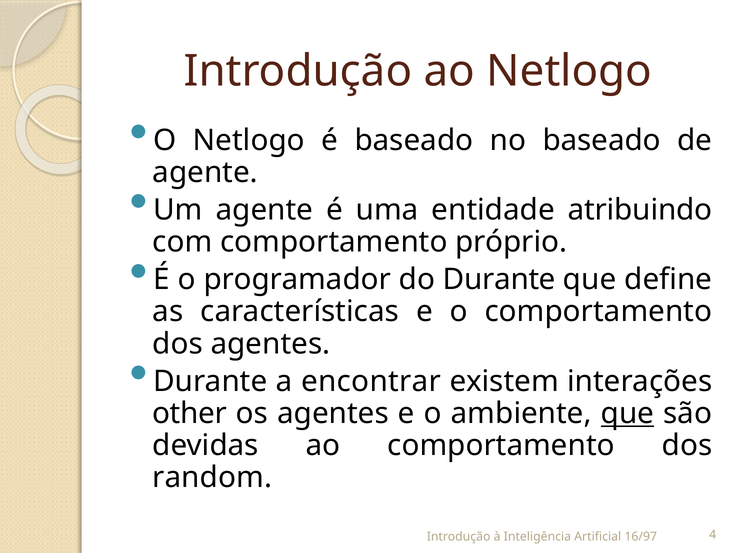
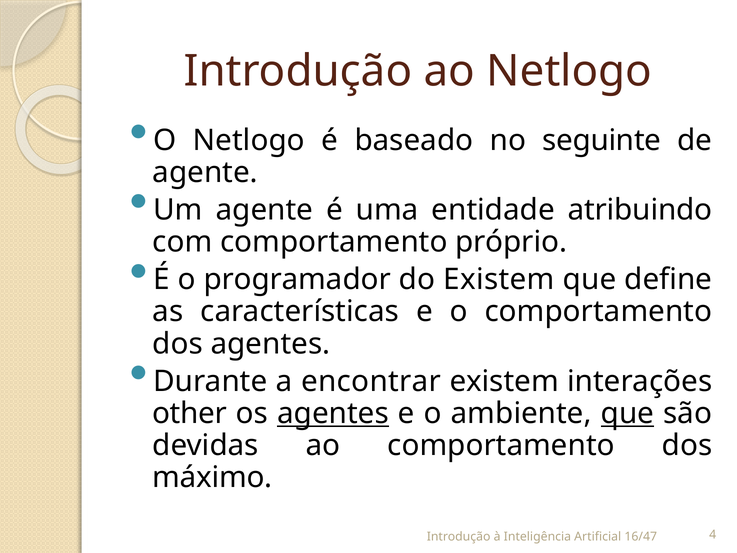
no baseado: baseado -> seguinte
do Durante: Durante -> Existem
agentes at (333, 413) underline: none -> present
random: random -> máximo
16/97: 16/97 -> 16/47
